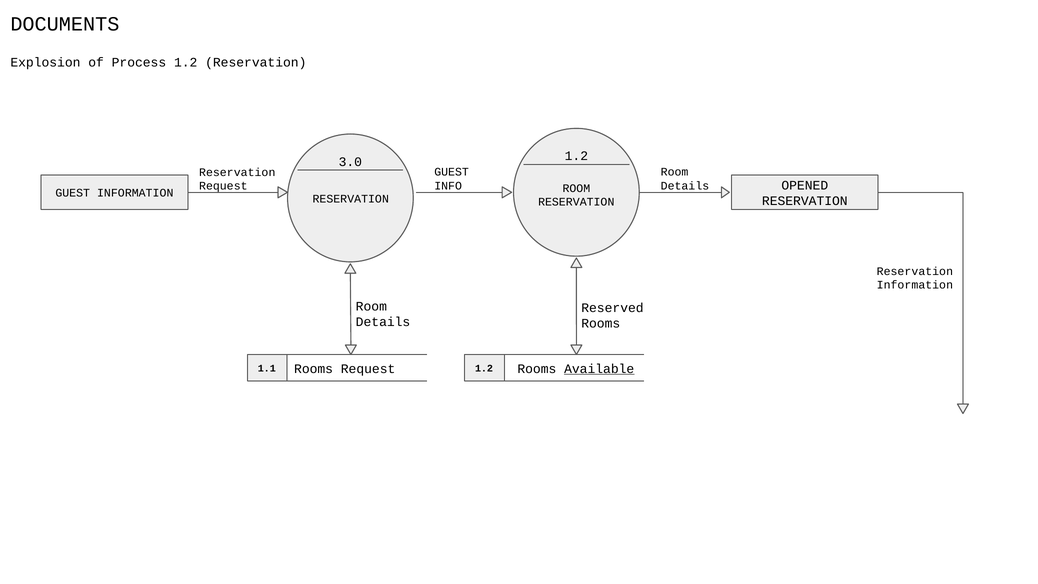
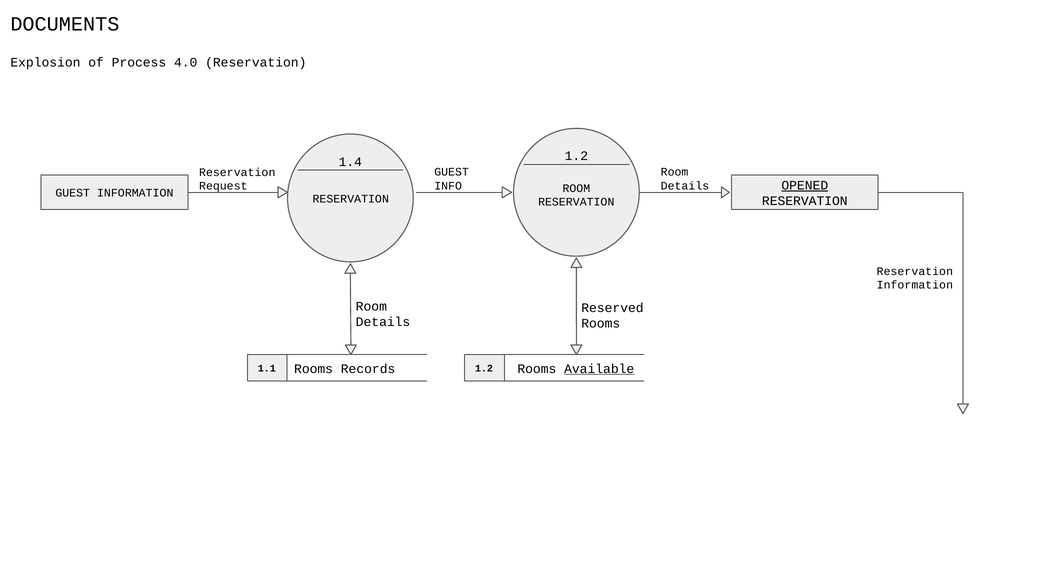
Process 1.2: 1.2 -> 4.0
3.0: 3.0 -> 1.4
OPENED underline: none -> present
Rooms Request: Request -> Records
